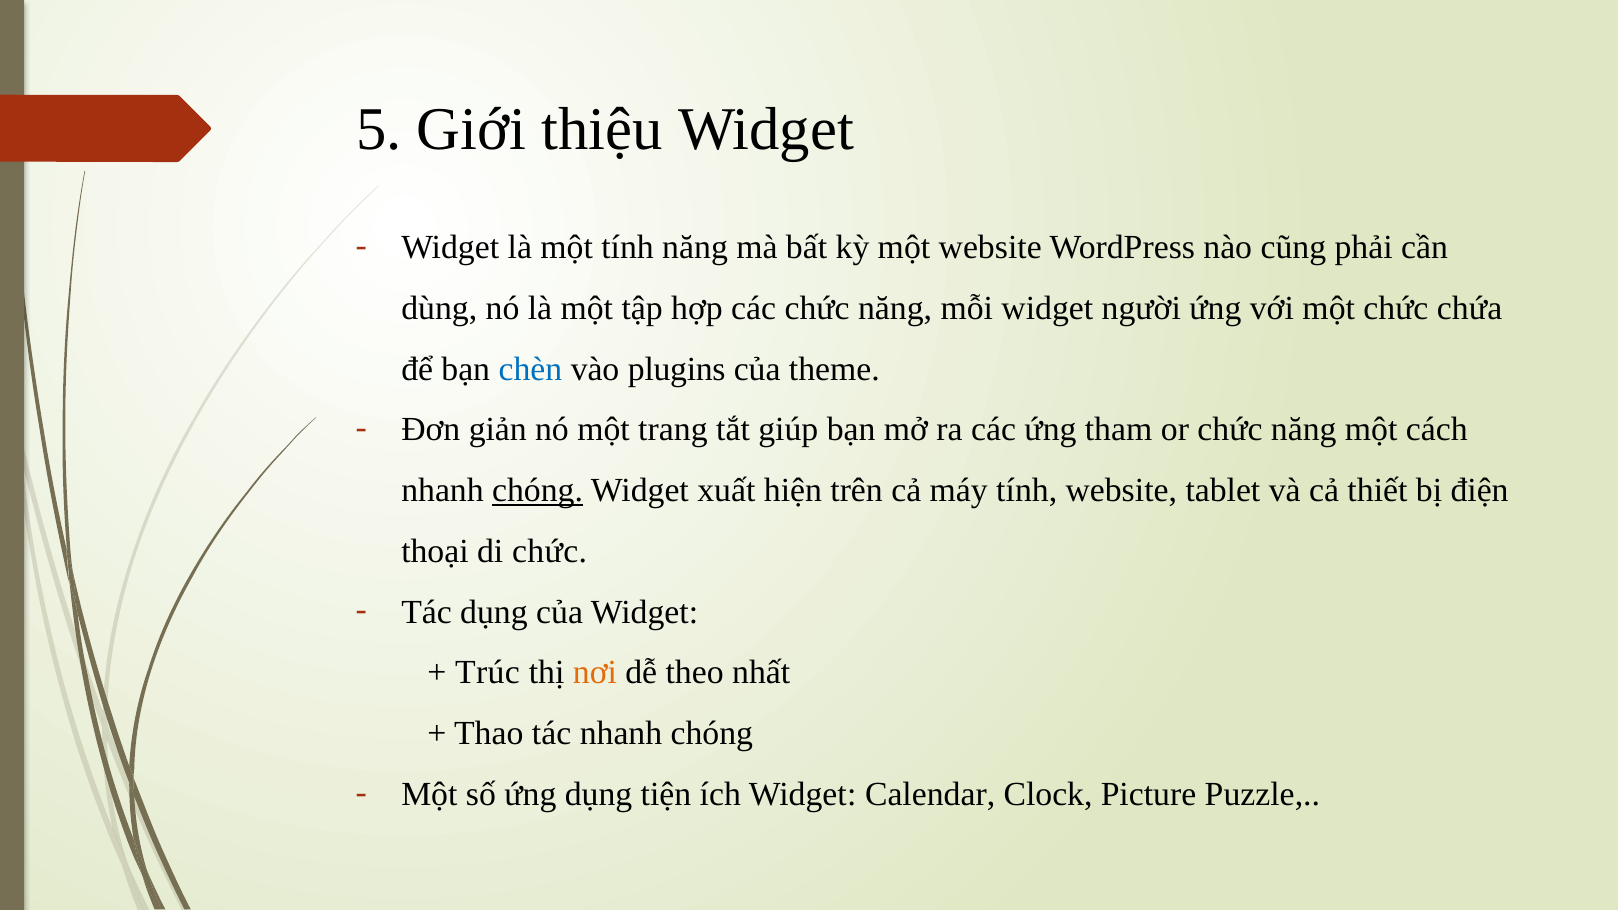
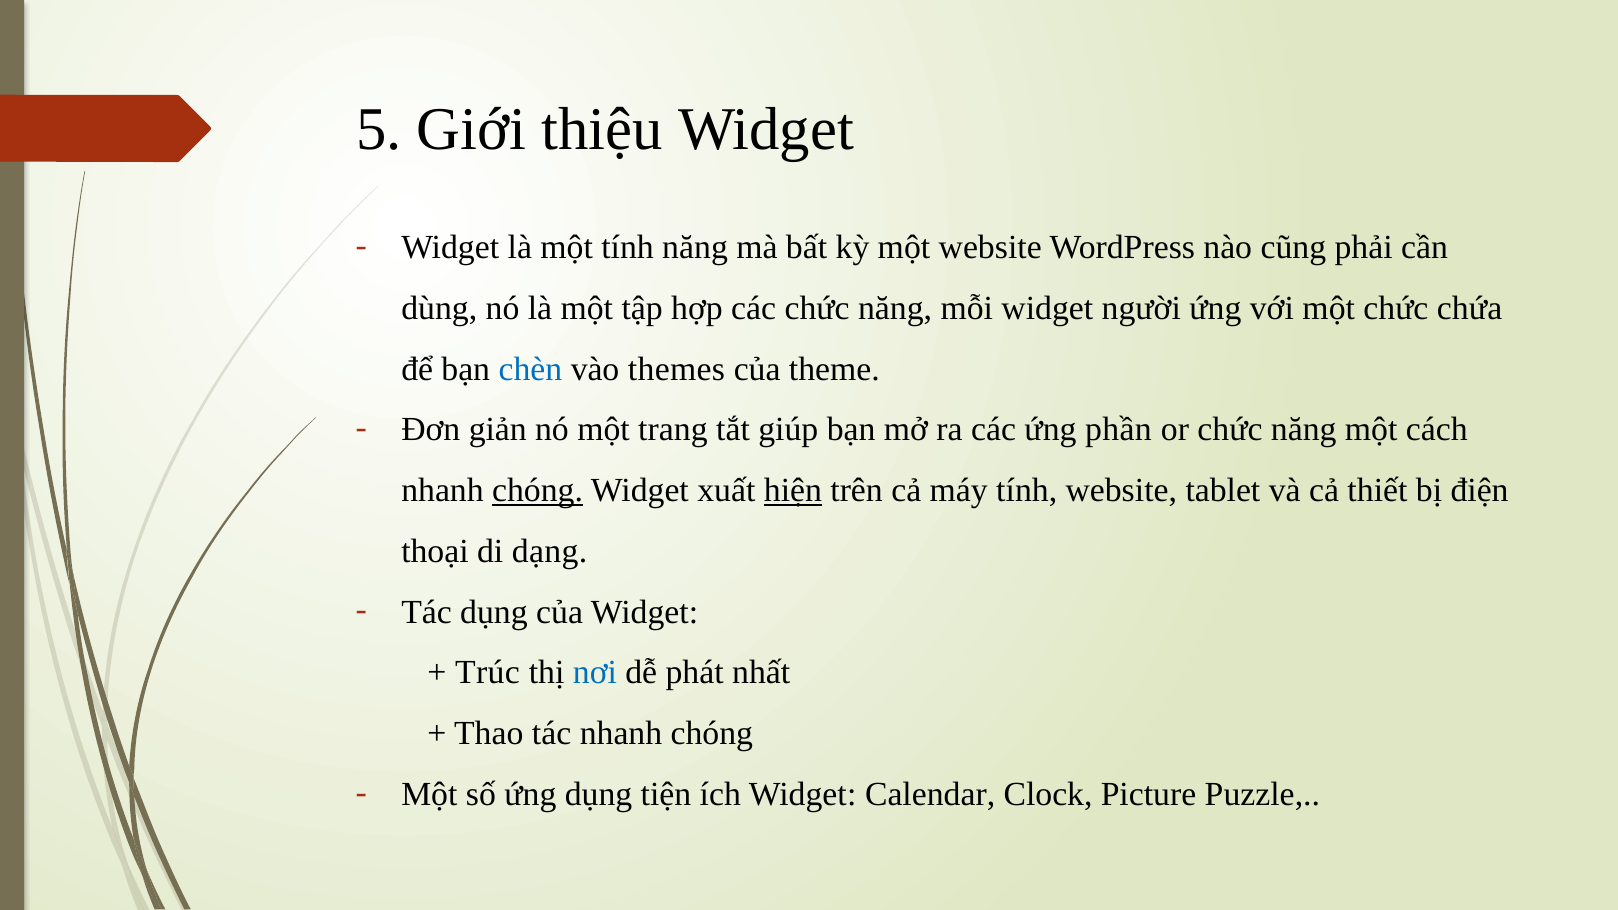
plugins: plugins -> themes
tham: tham -> phần
hiện underline: none -> present
di chức: chức -> dạng
nơi colour: orange -> blue
theo: theo -> phát
